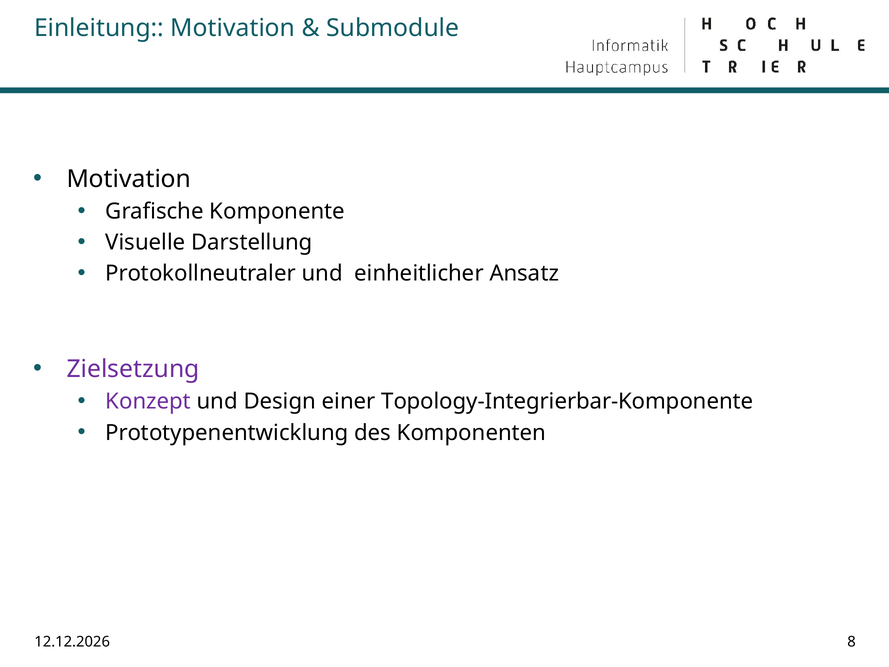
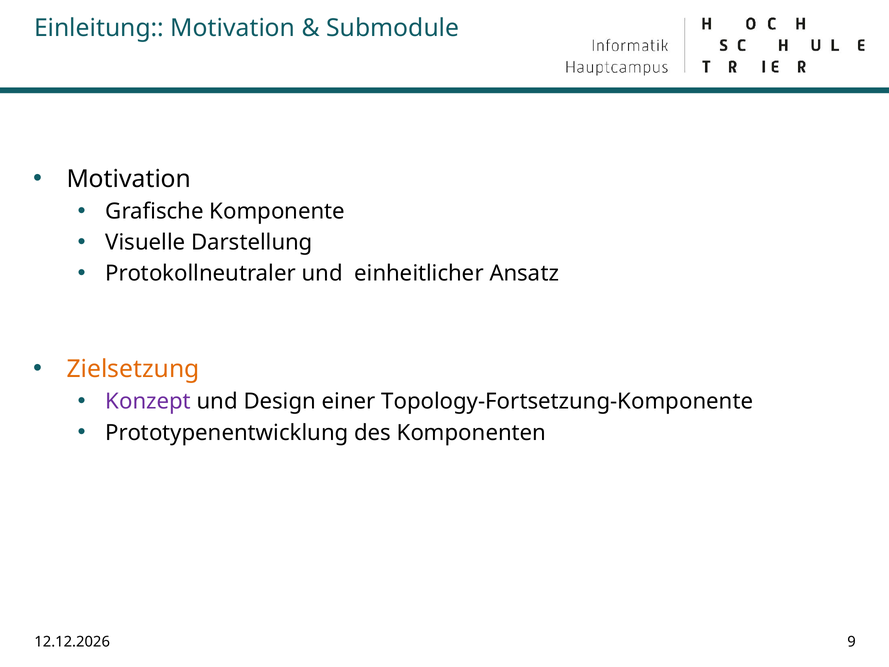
Zielsetzung colour: purple -> orange
Topology-Integrierbar-Komponente: Topology-Integrierbar-Komponente -> Topology-Fortsetzung-Komponente
8: 8 -> 9
